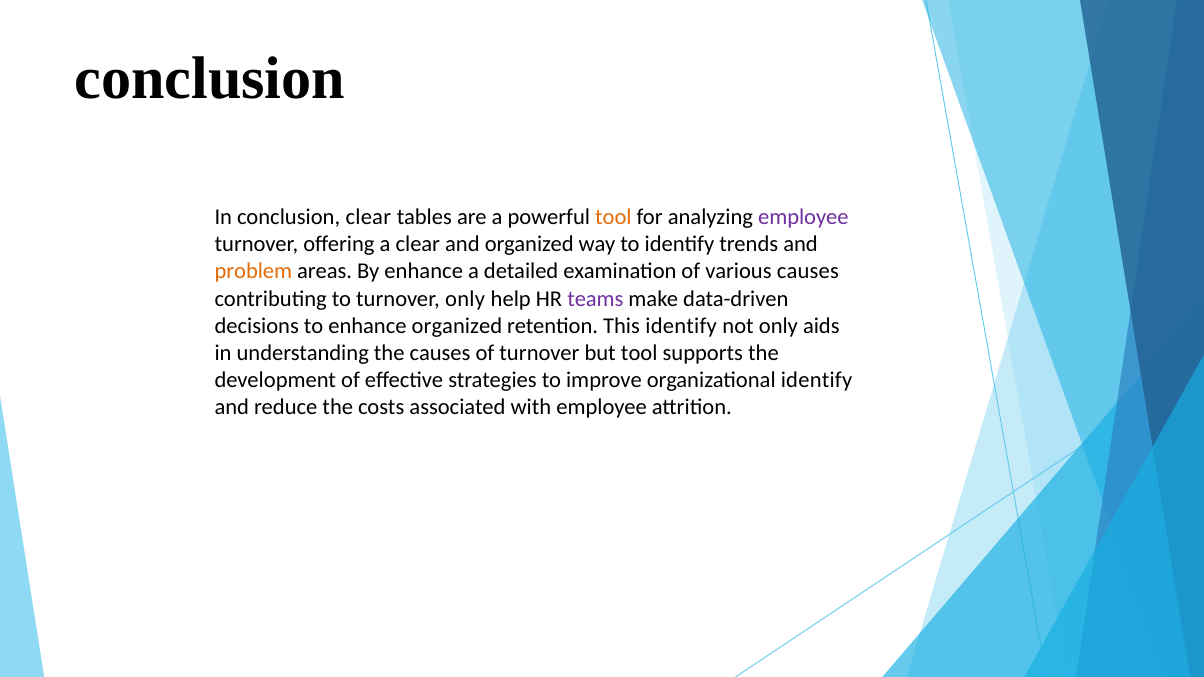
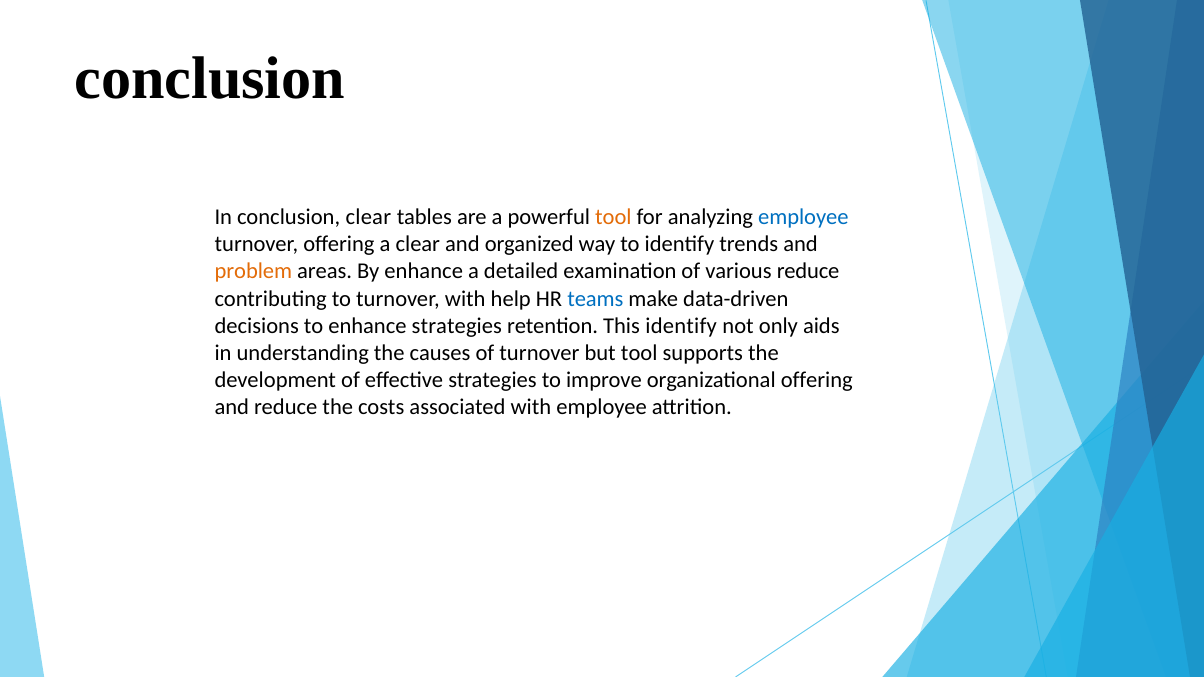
employee at (803, 217) colour: purple -> blue
various causes: causes -> reduce
turnover only: only -> with
teams colour: purple -> blue
enhance organized: organized -> strategies
organizational identify: identify -> offering
